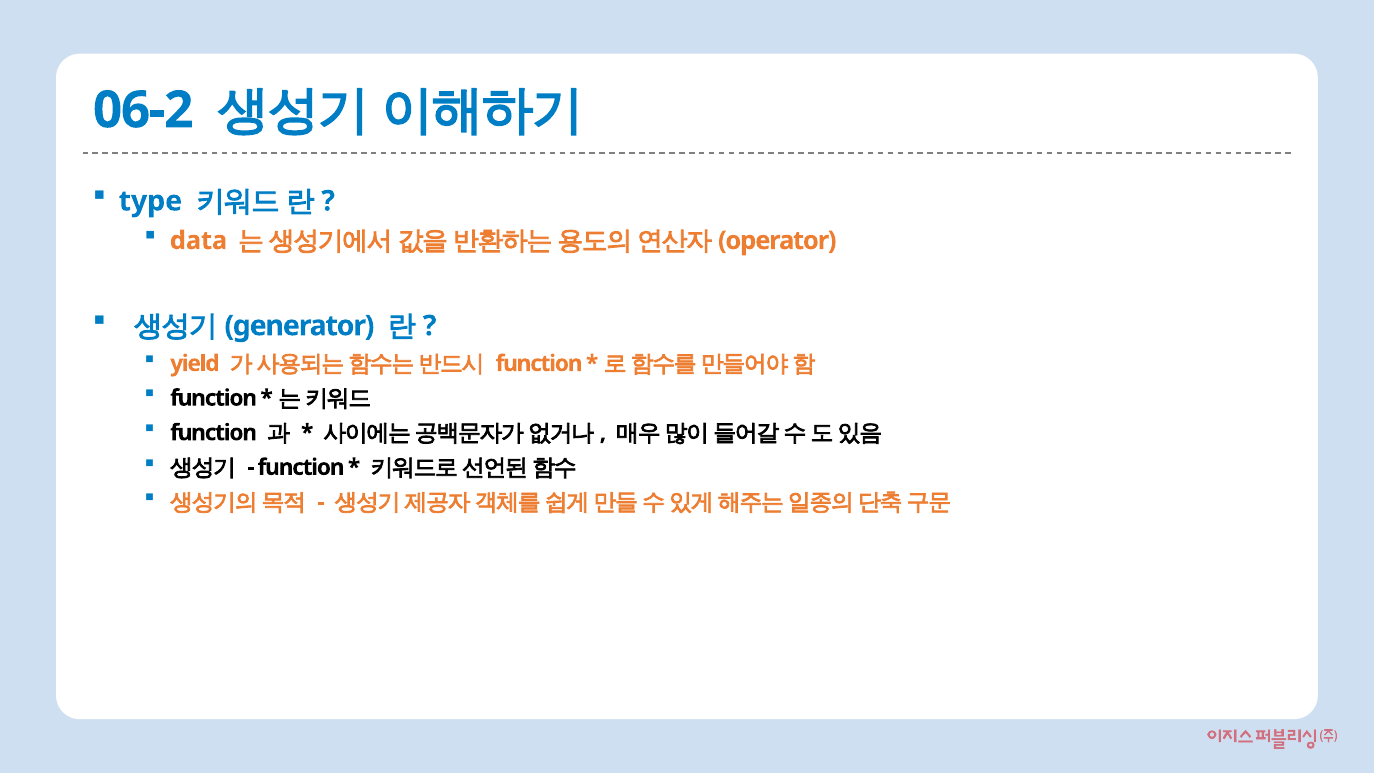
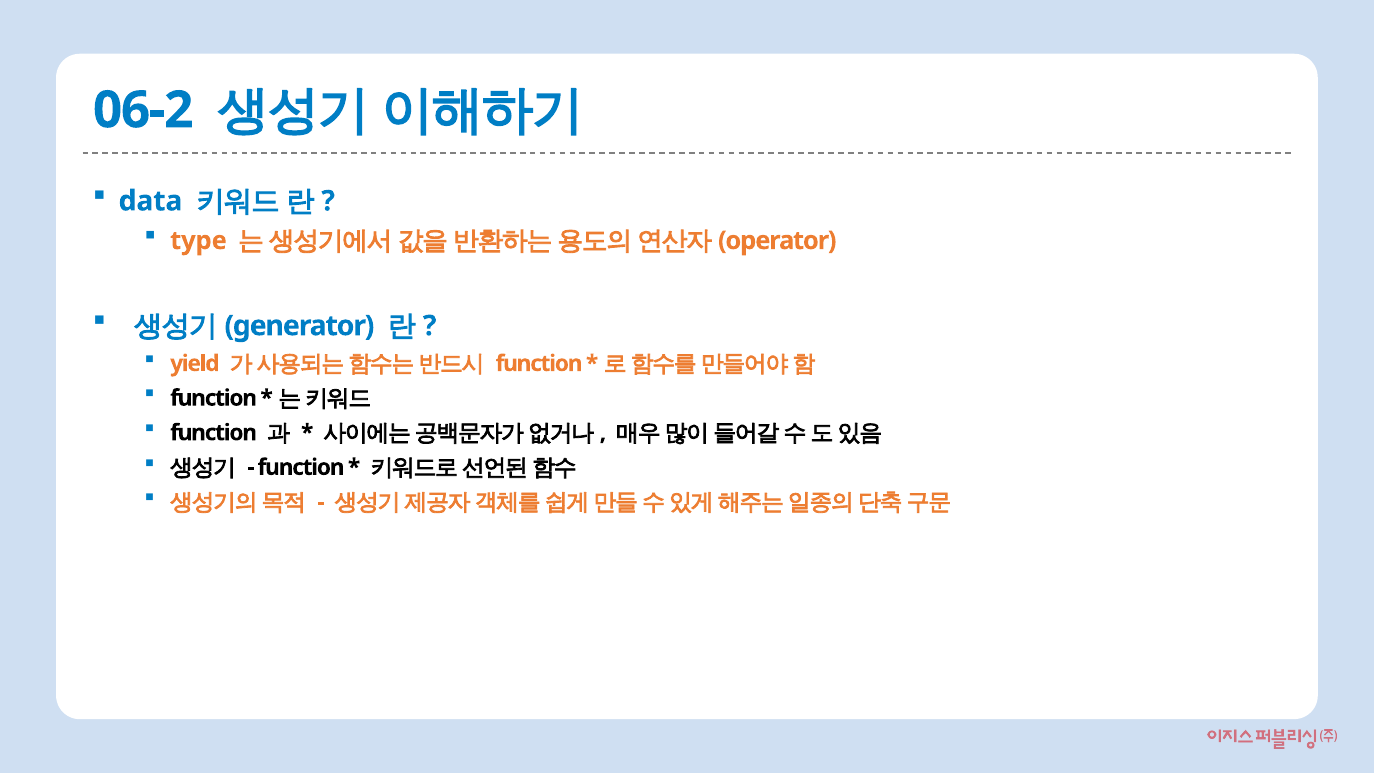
type: type -> data
data: data -> type
